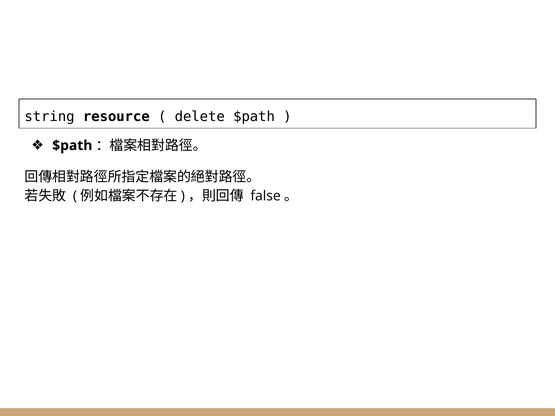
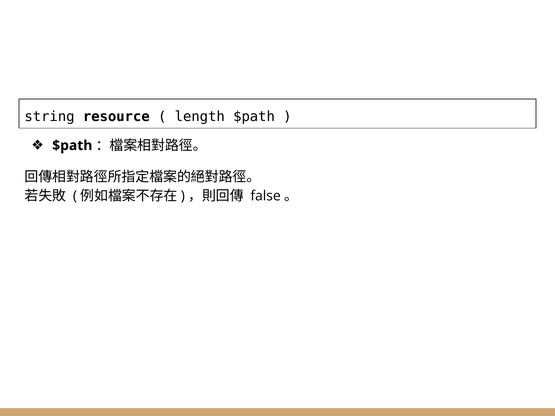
delete: delete -> length
